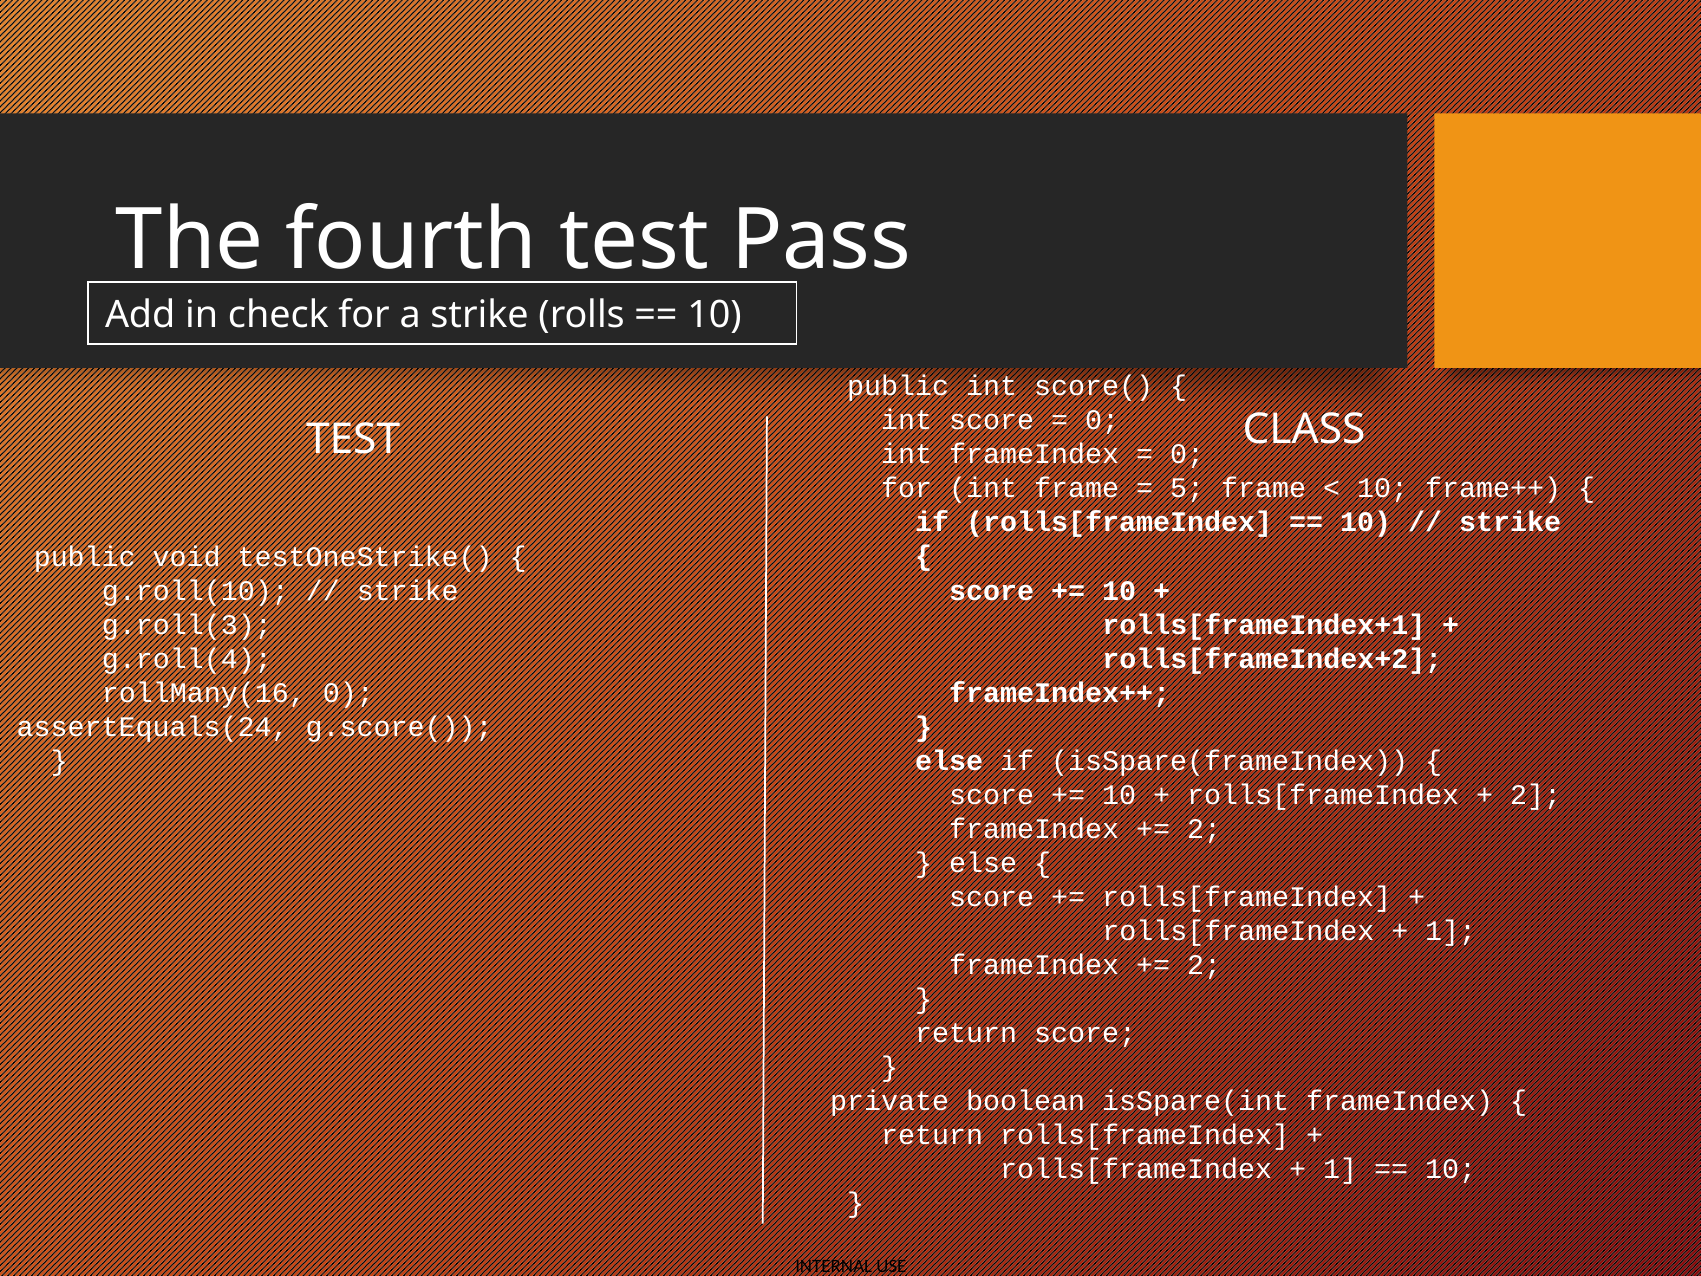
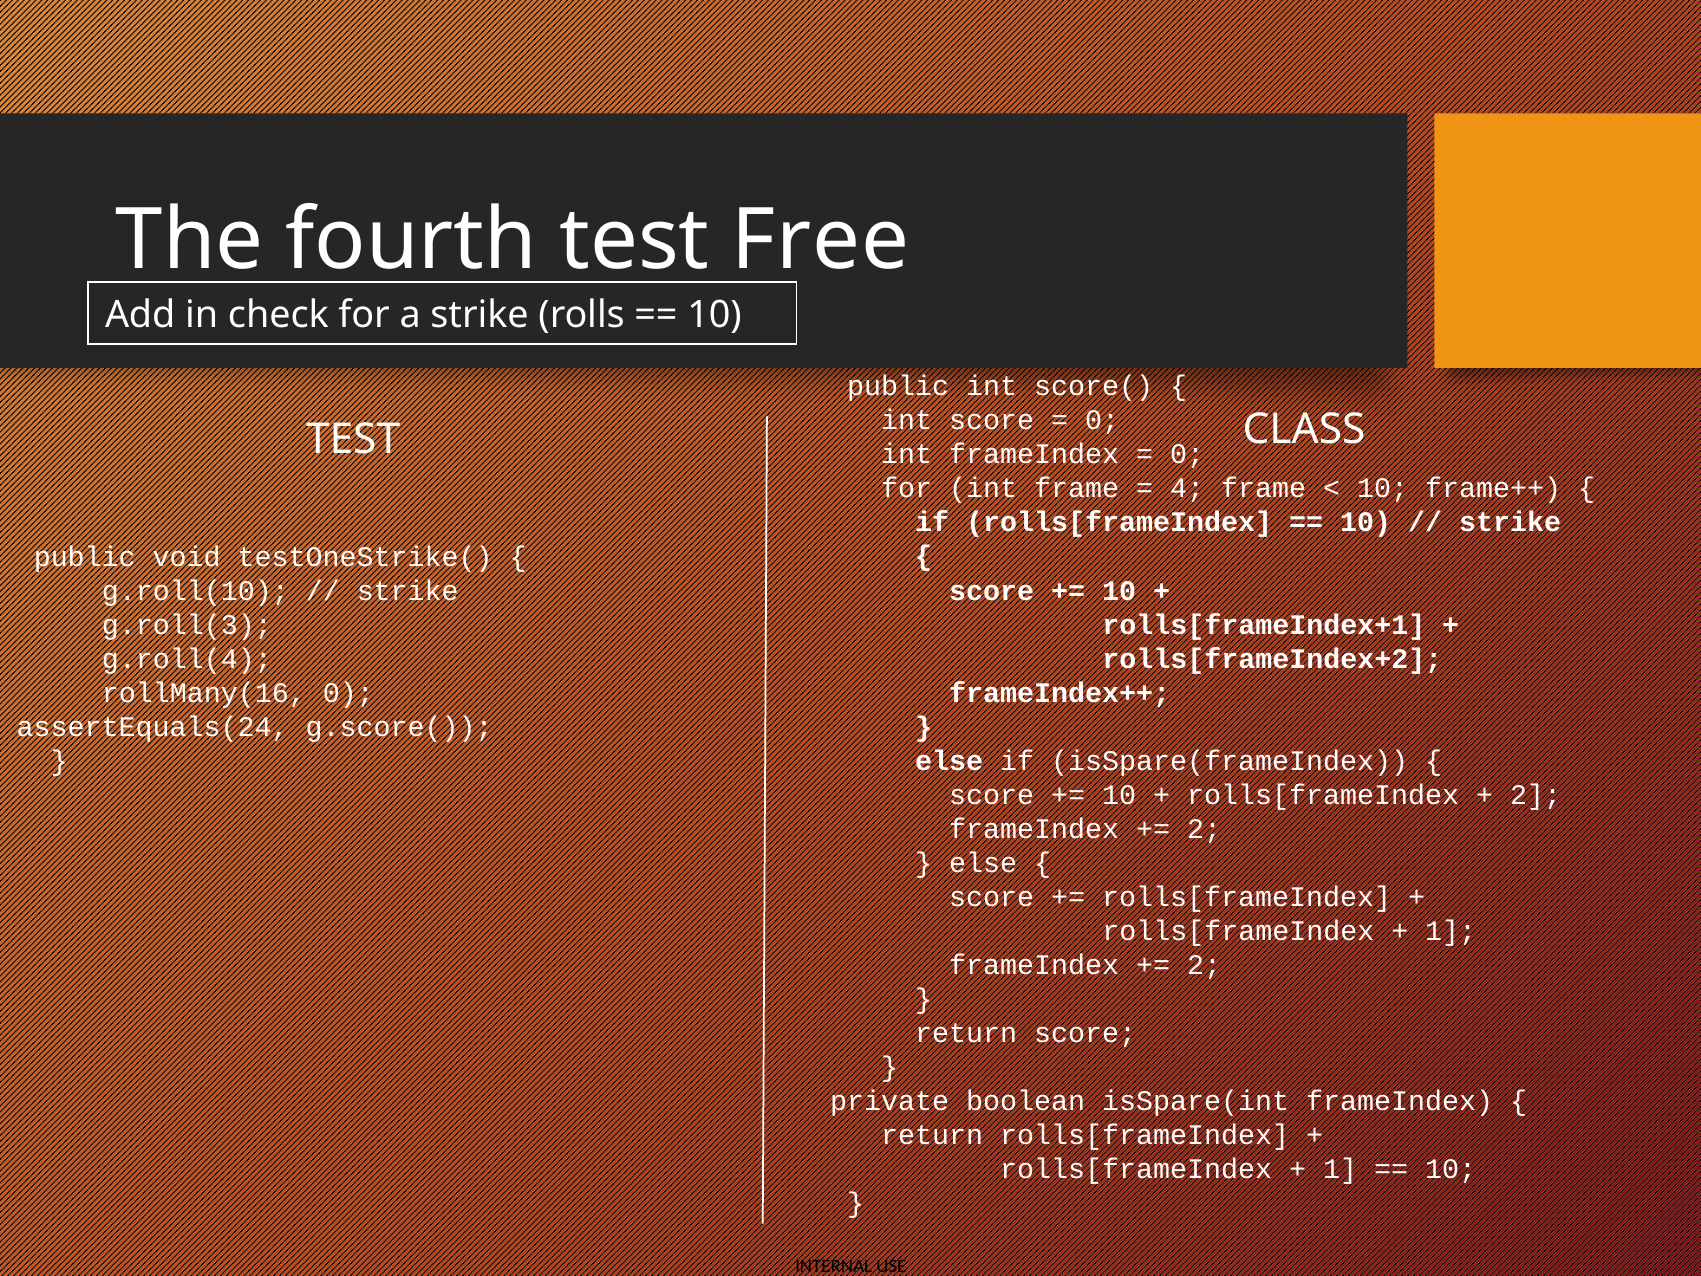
Pass: Pass -> Free
5: 5 -> 4
